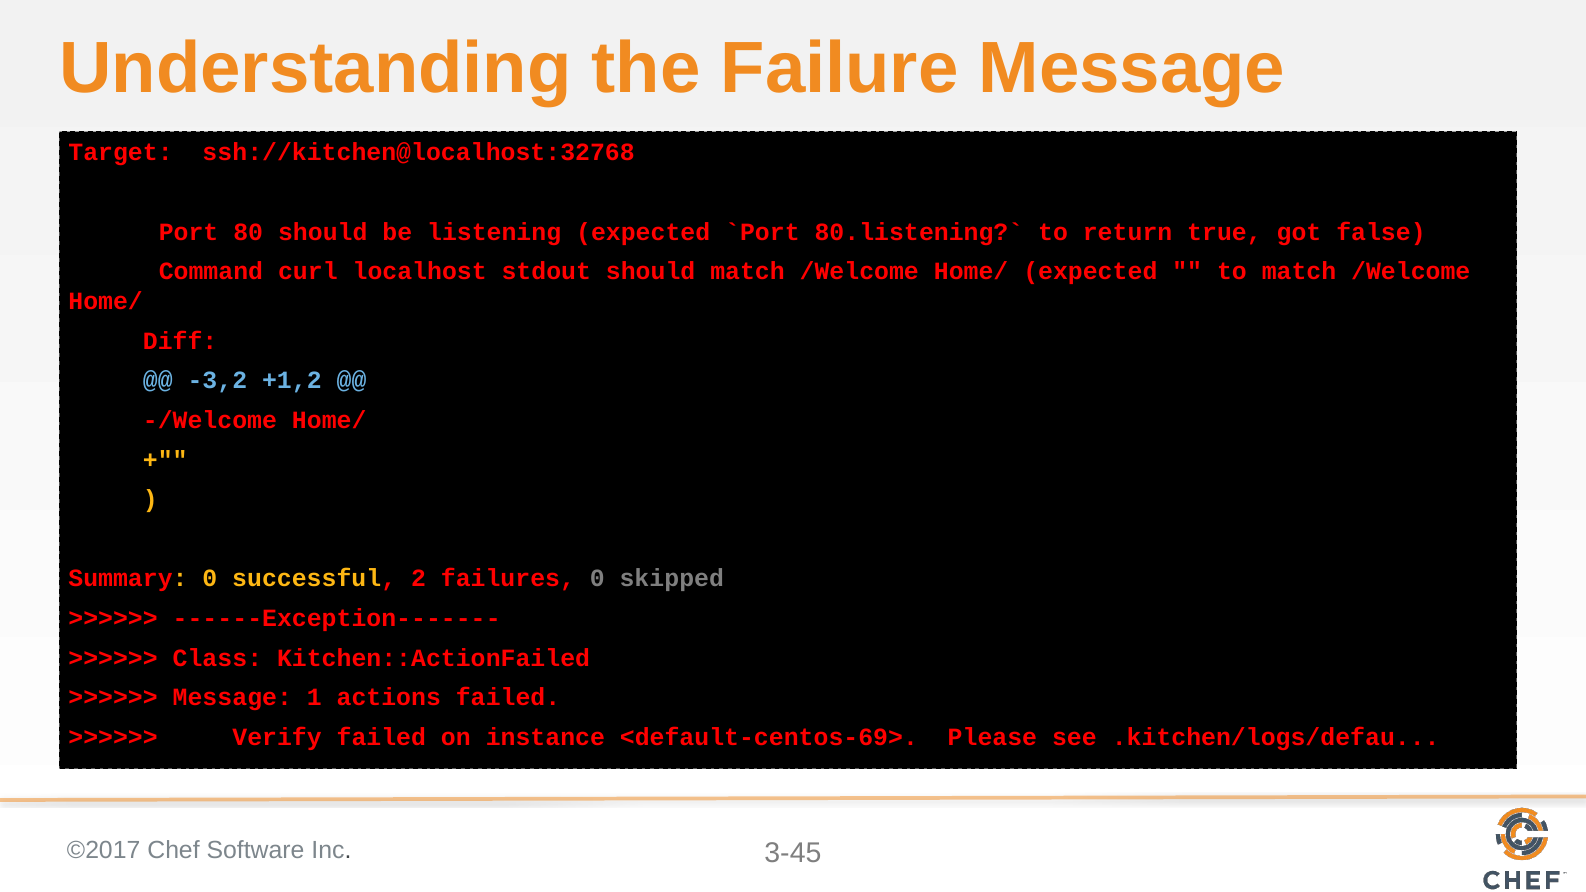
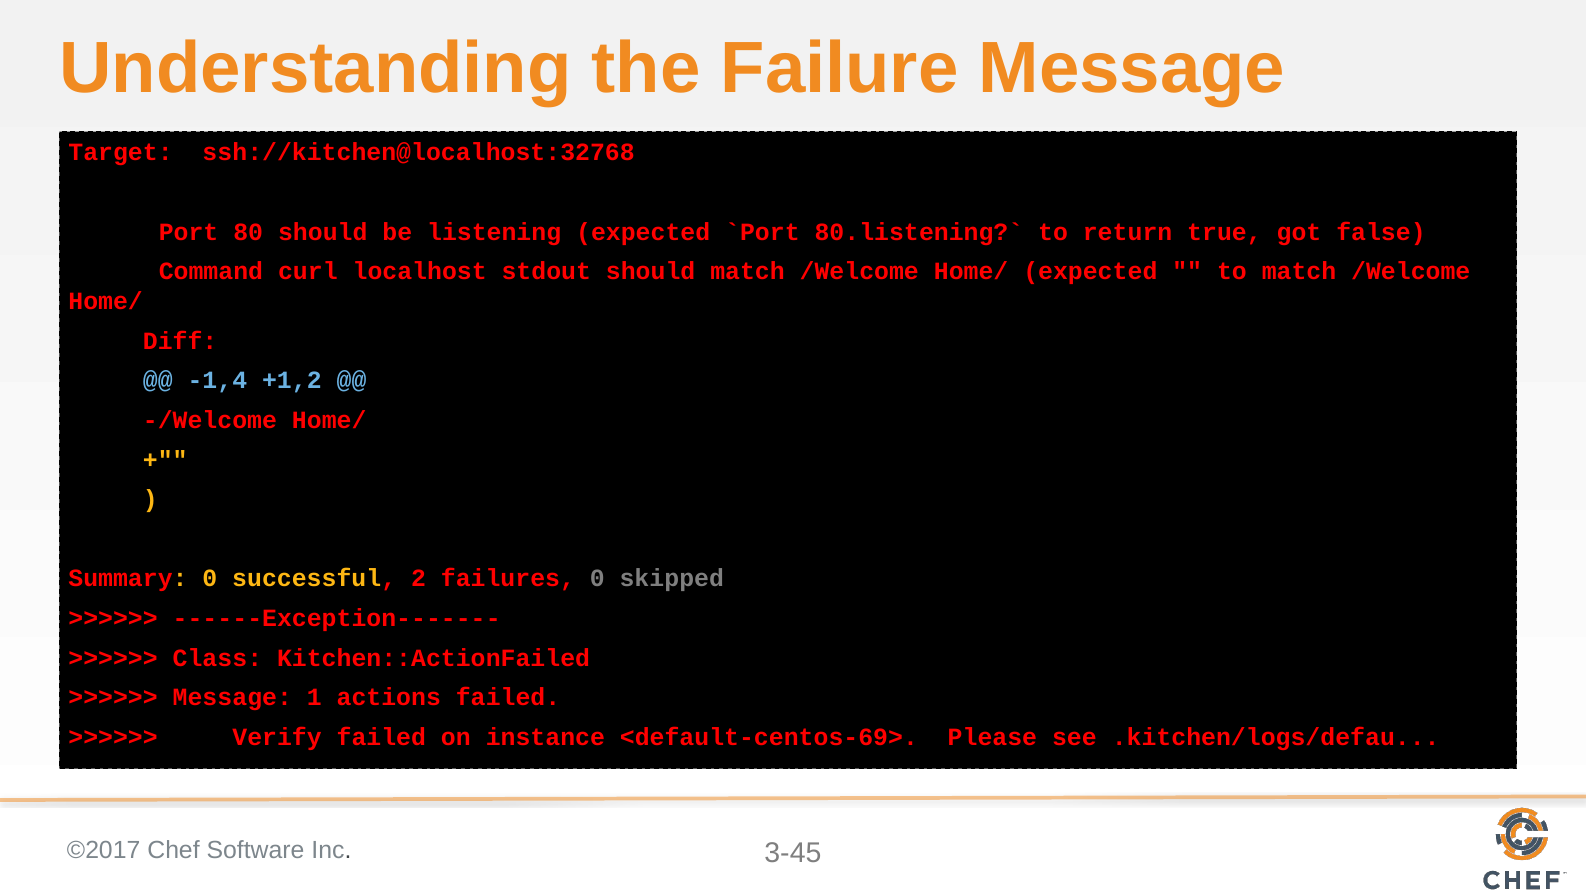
-3,2: -3,2 -> -1,4
